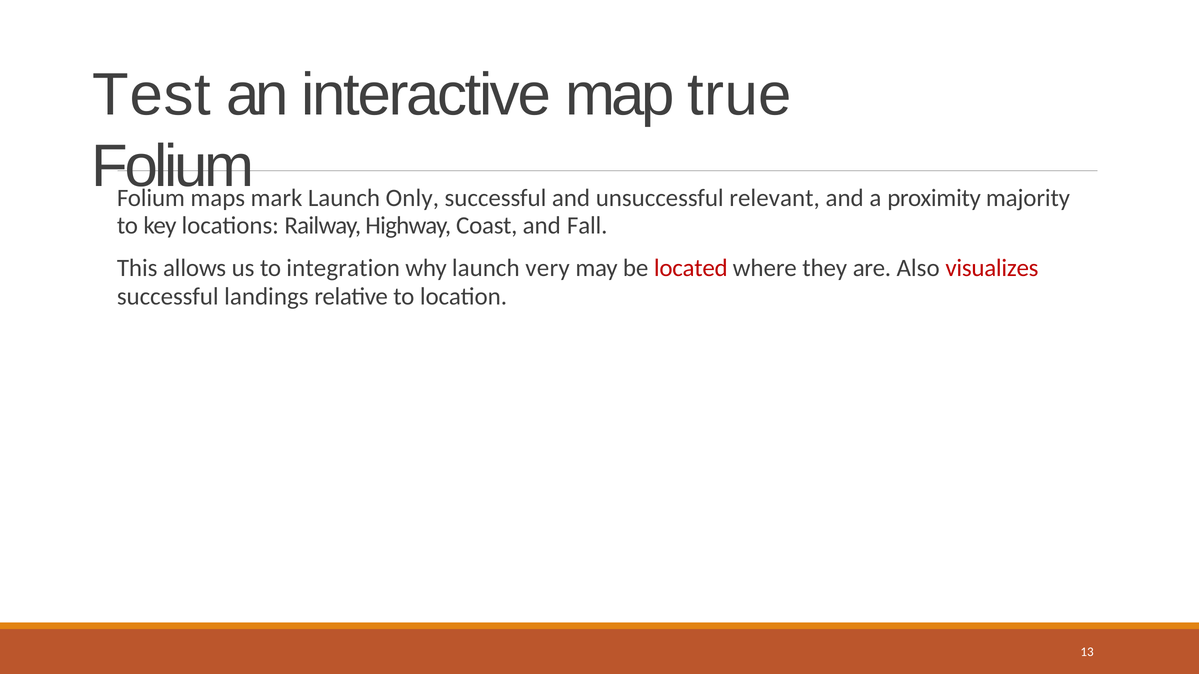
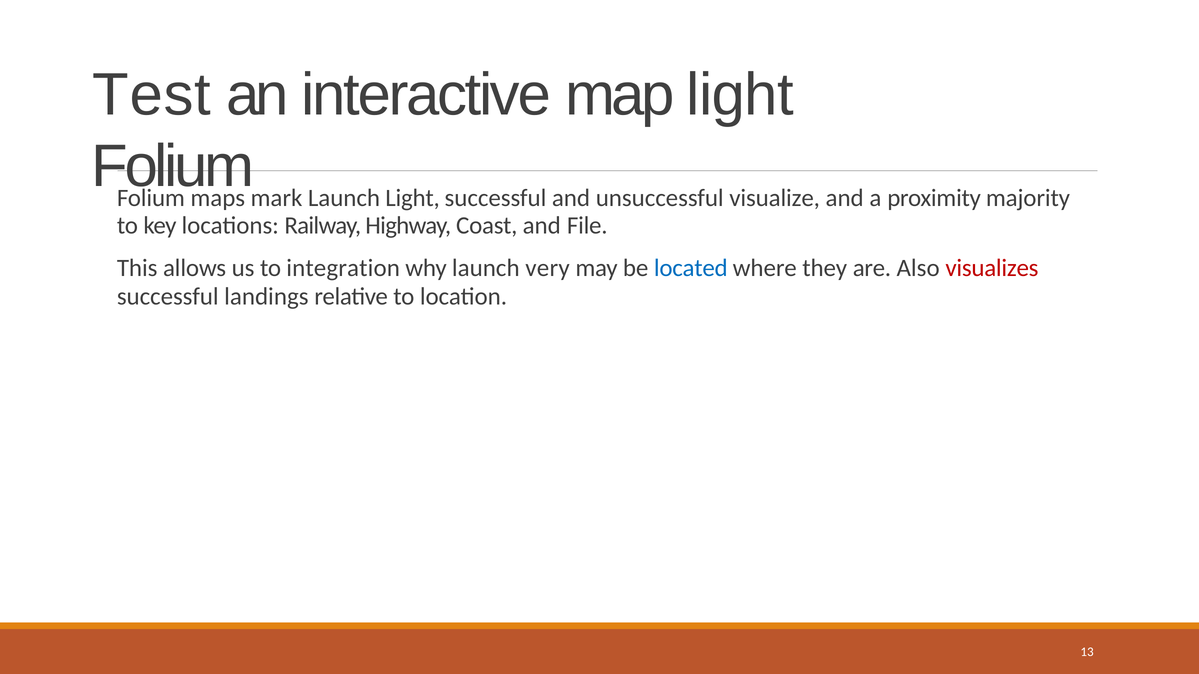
map true: true -> light
Launch Only: Only -> Light
relevant: relevant -> visualize
Fall: Fall -> File
located colour: red -> blue
